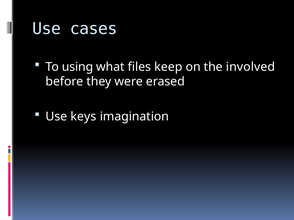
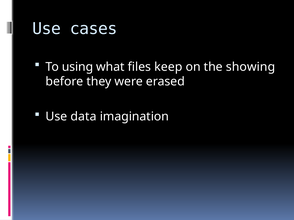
involved: involved -> showing
keys: keys -> data
